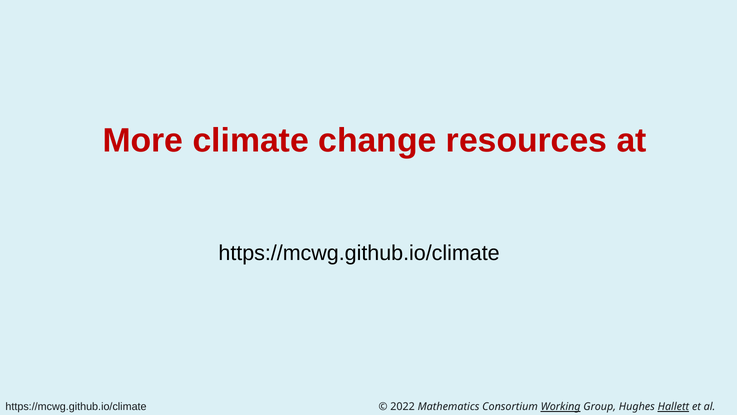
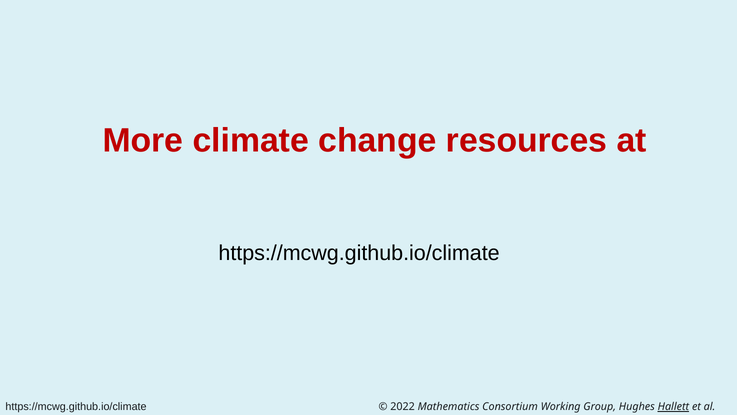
Working underline: present -> none
